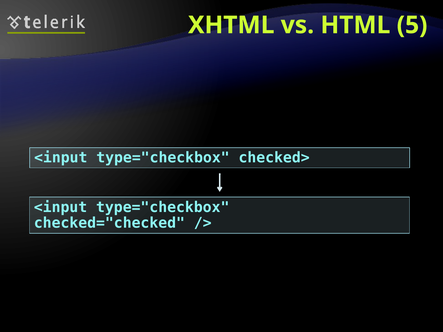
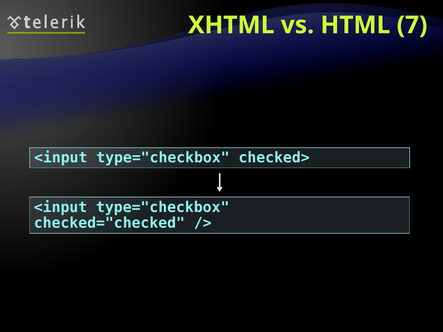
5: 5 -> 7
